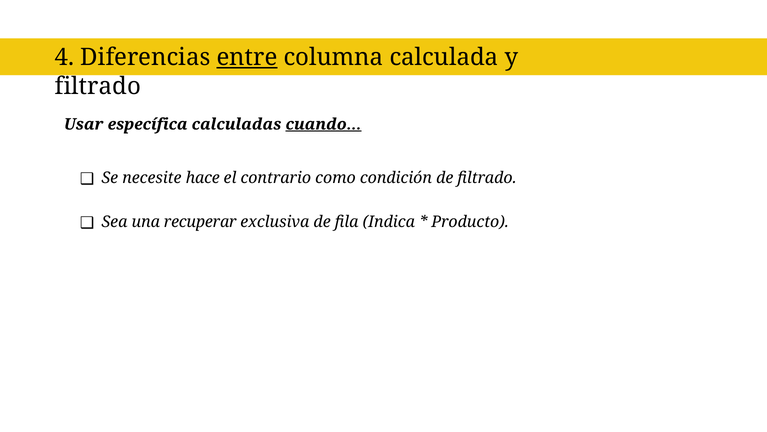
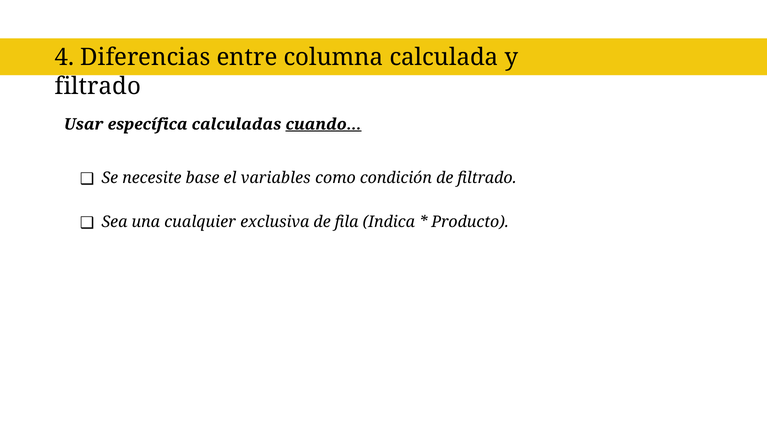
entre underline: present -> none
hace: hace -> base
contrario: contrario -> variables
recuperar: recuperar -> cualquier
